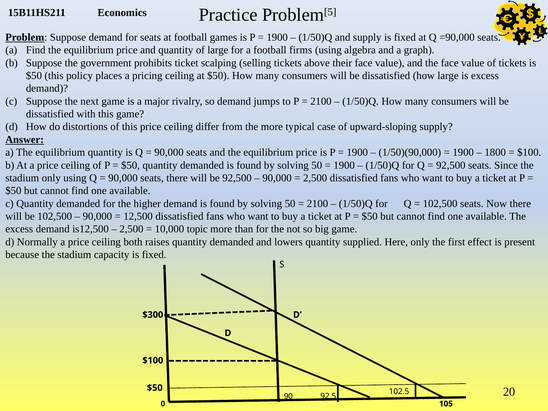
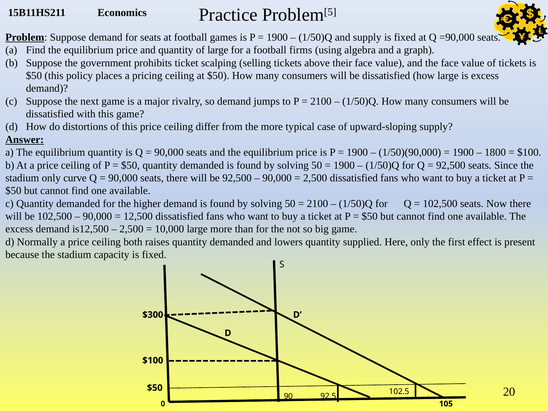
only using: using -> curve
10,000 topic: topic -> large
